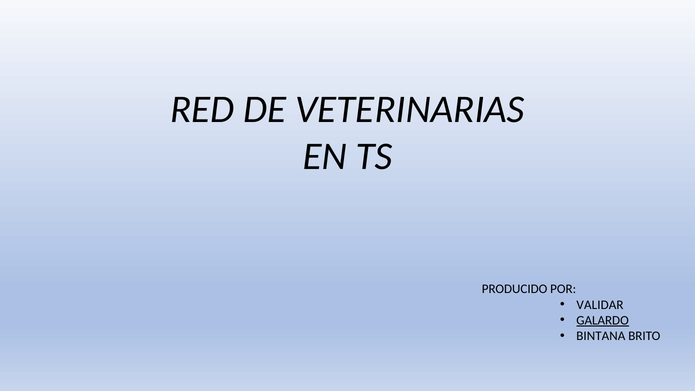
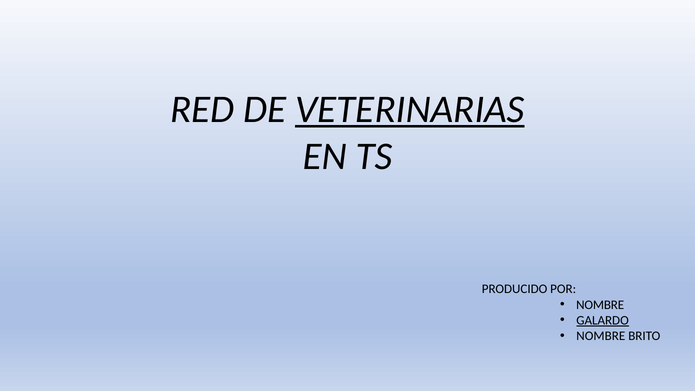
VETERINARIAS underline: none -> present
VALIDAR at (600, 305): VALIDAR -> NOMBRE
BINTANA at (601, 336): BINTANA -> NOMBRE
